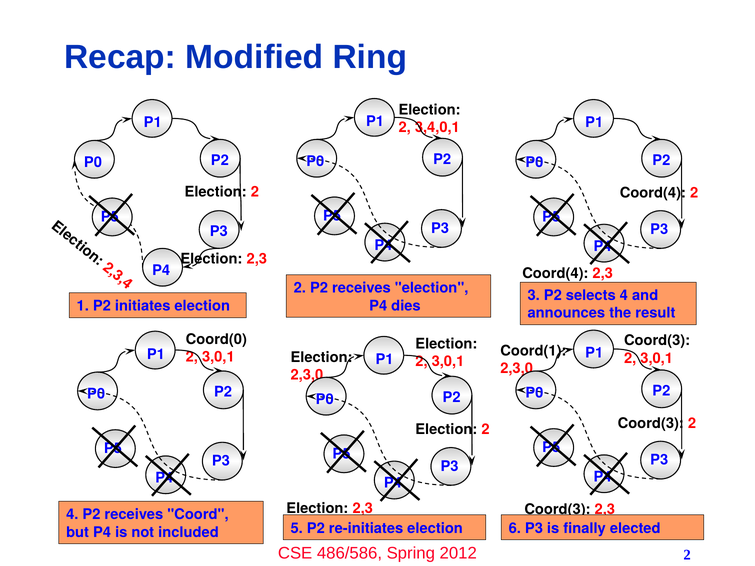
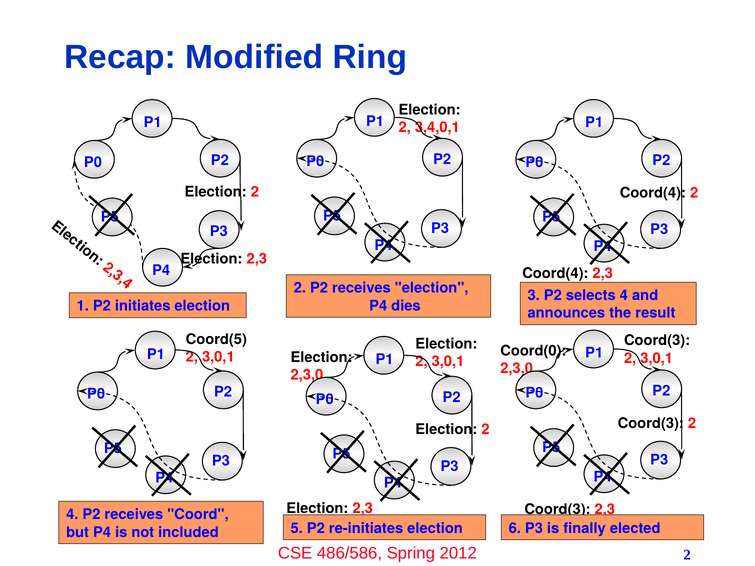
Coord(0: Coord(0 -> Coord(5
Coord(1: Coord(1 -> Coord(0
